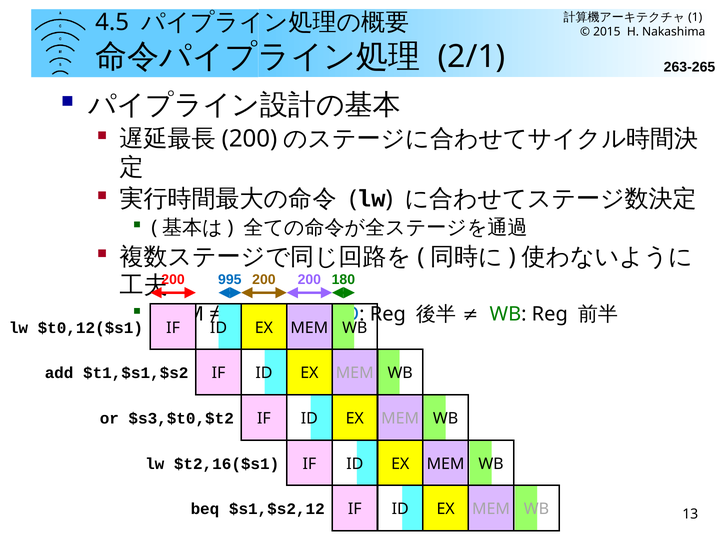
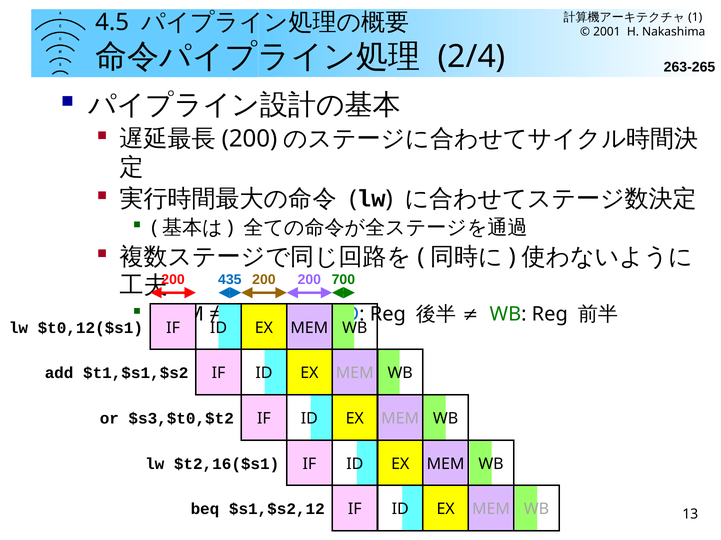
2015: 2015 -> 2001
2/1: 2/1 -> 2/4
995: 995 -> 435
180: 180 -> 700
